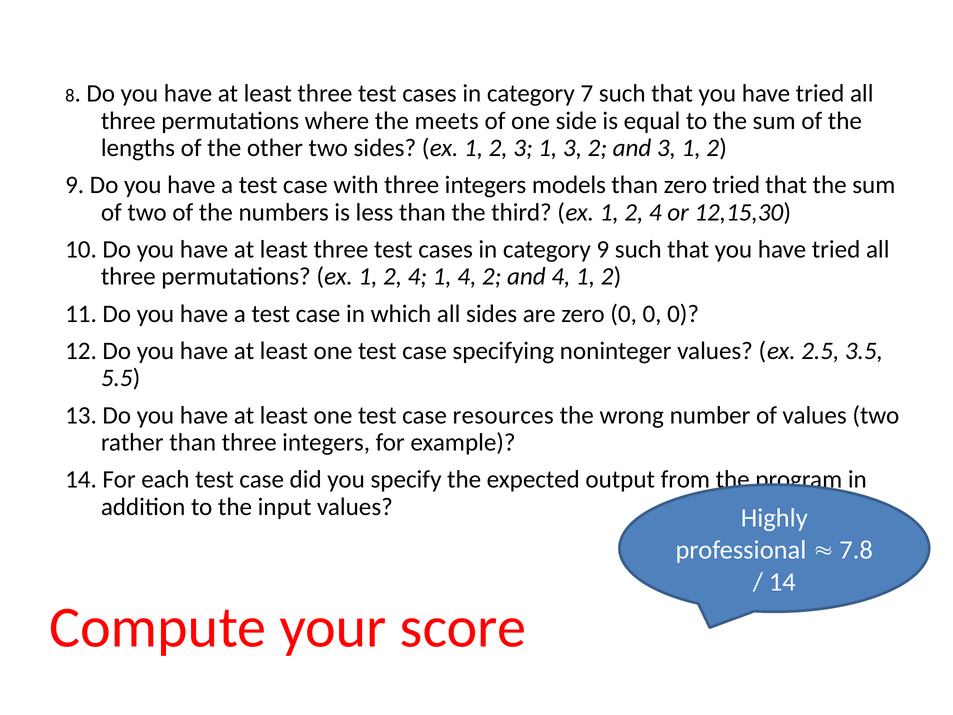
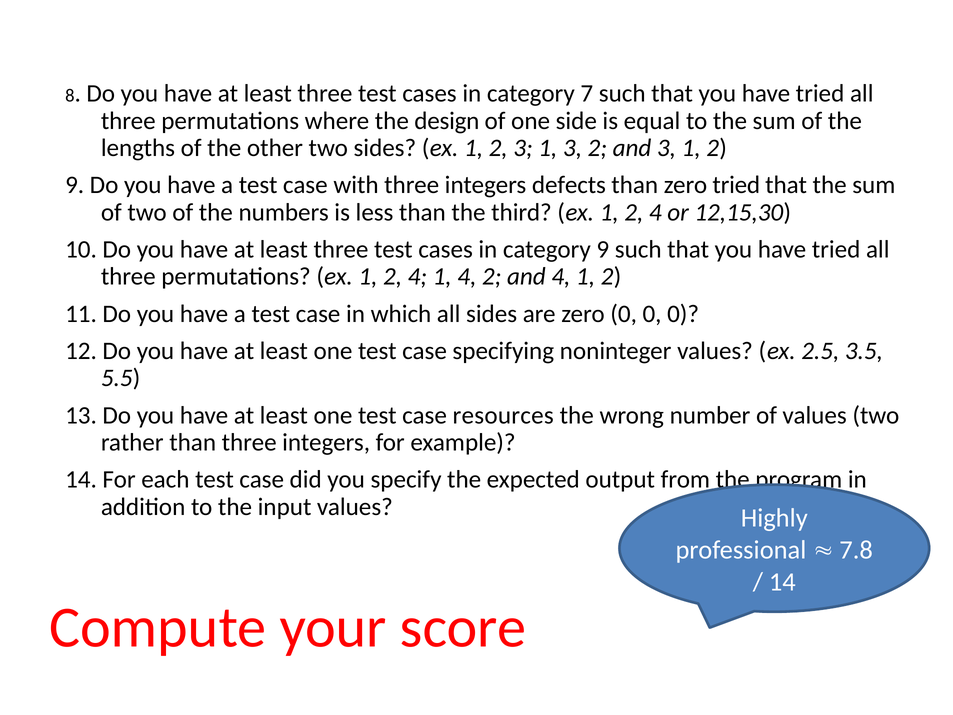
meets: meets -> design
models: models -> defects
